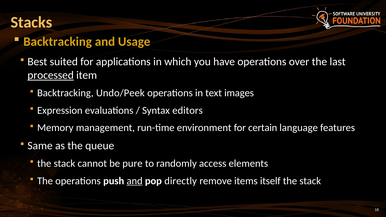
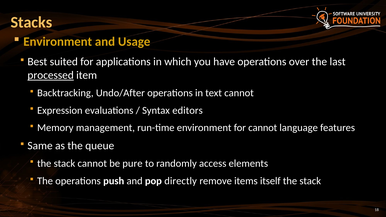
Backtracking at (58, 42): Backtracking -> Environment
Undo/Peek: Undo/Peek -> Undo/After
text images: images -> cannot
for certain: certain -> cannot
and at (135, 181) underline: present -> none
